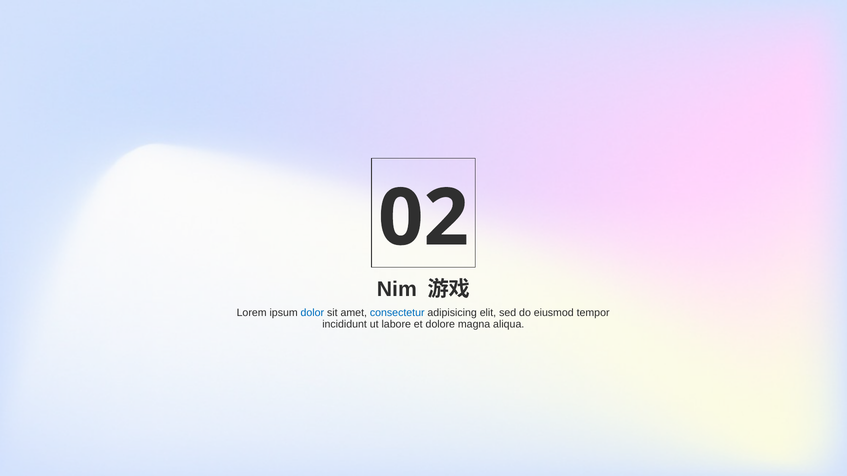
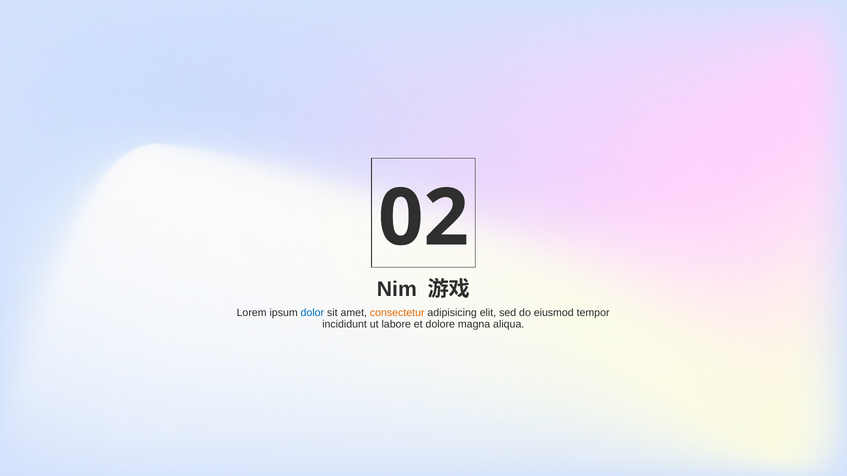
consectetur colour: blue -> orange
